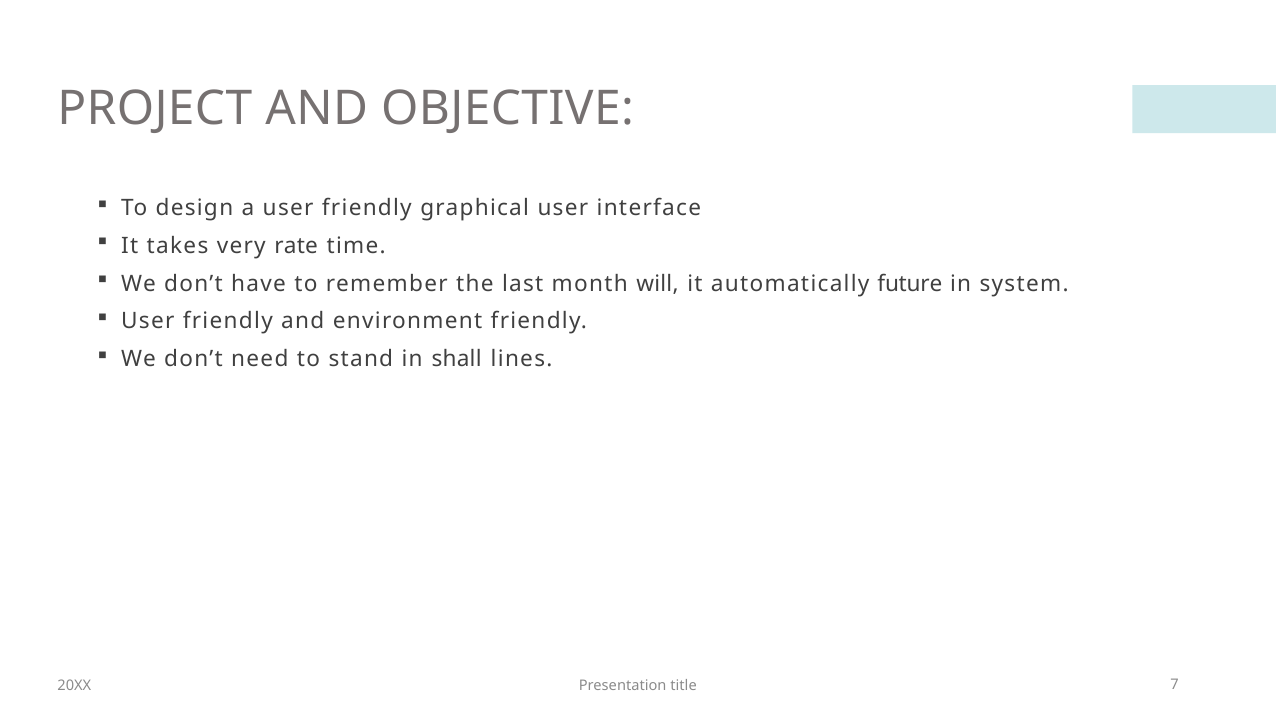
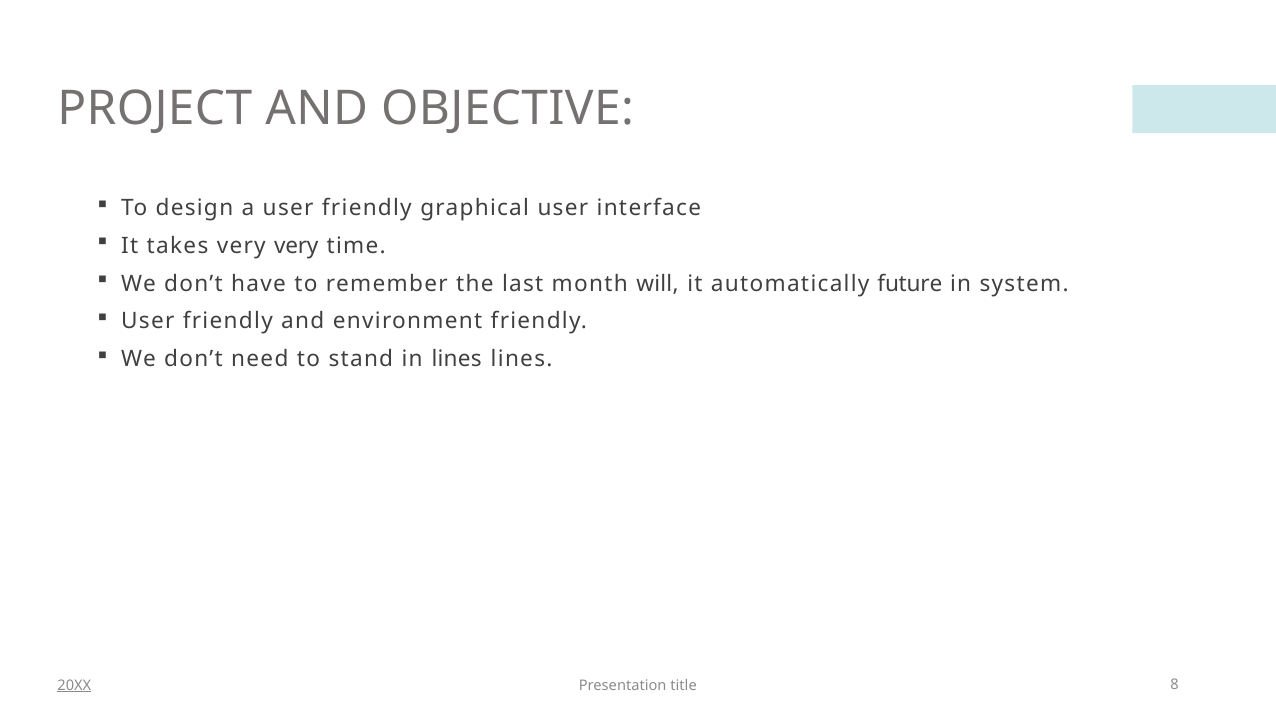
very rate: rate -> very
in shall: shall -> lines
20XX underline: none -> present
7: 7 -> 8
